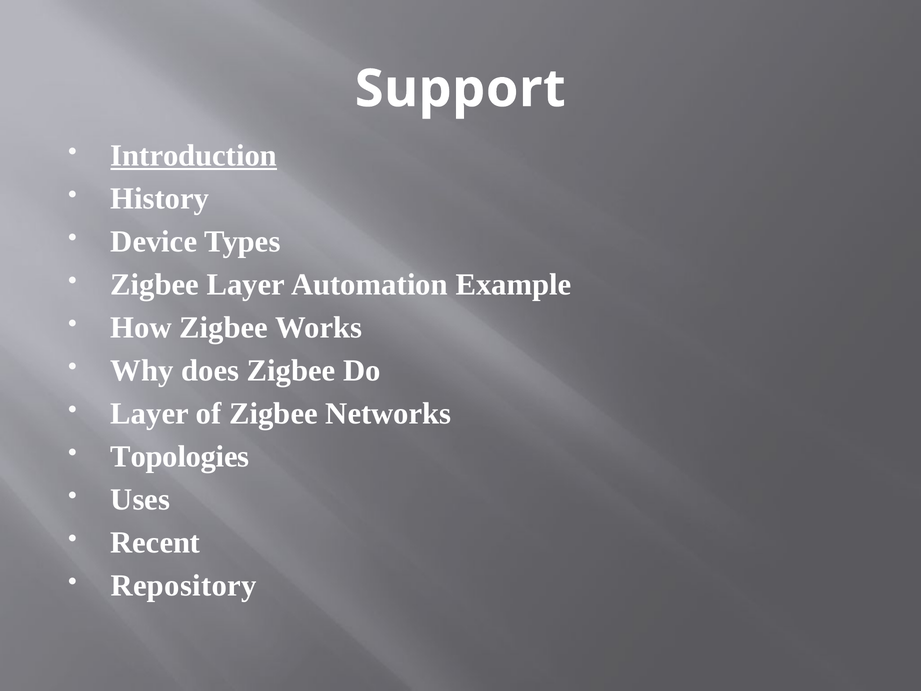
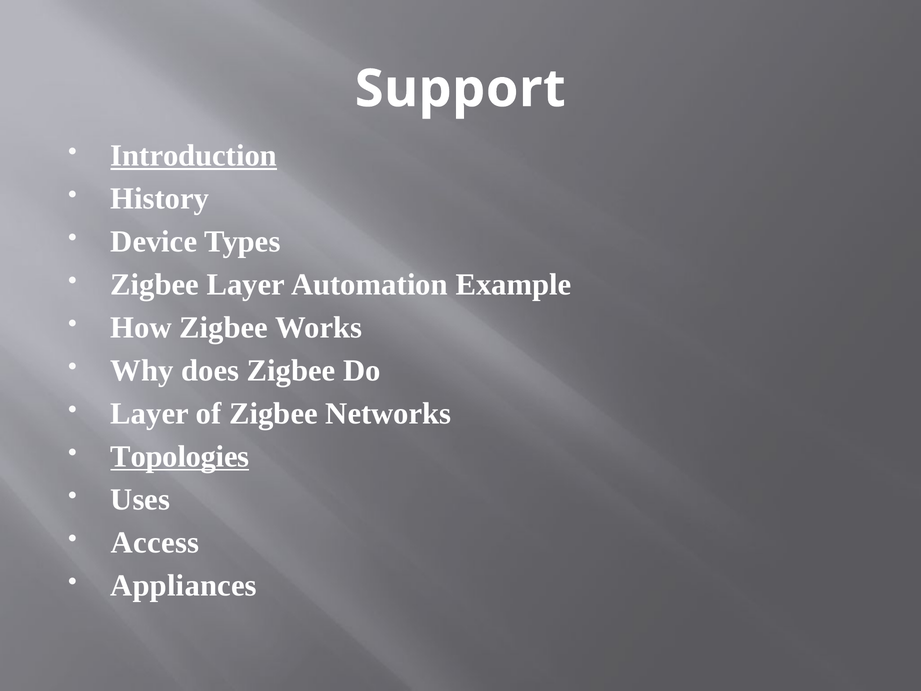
Topologies underline: none -> present
Recent: Recent -> Access
Repository: Repository -> Appliances
